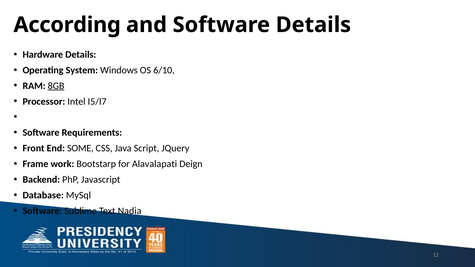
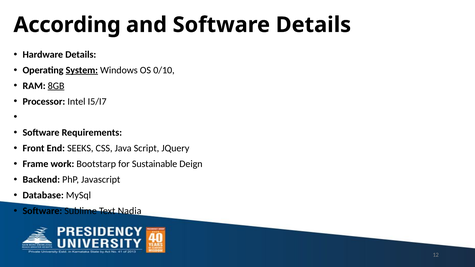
System underline: none -> present
6/10: 6/10 -> 0/10
SOME: SOME -> SEEKS
Alavalapati: Alavalapati -> Sustainable
